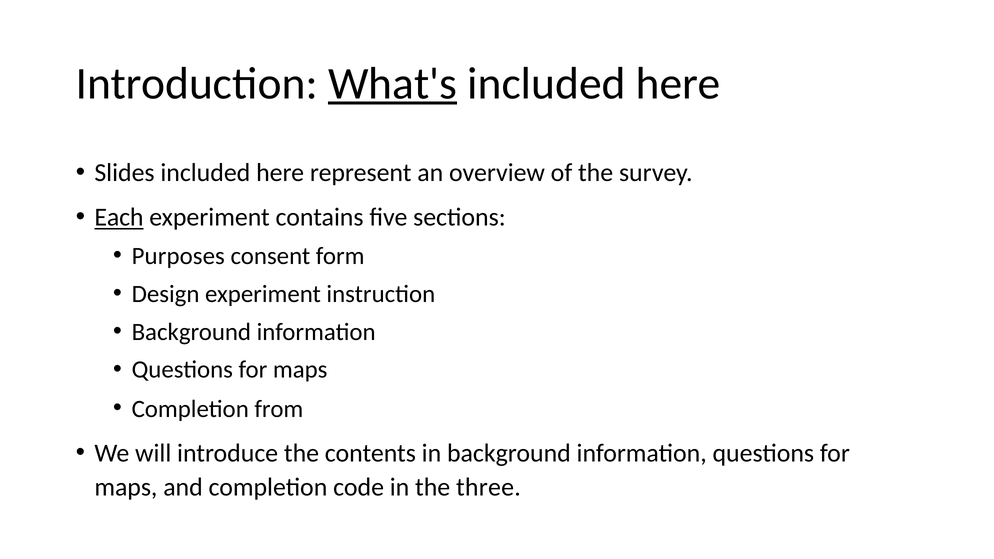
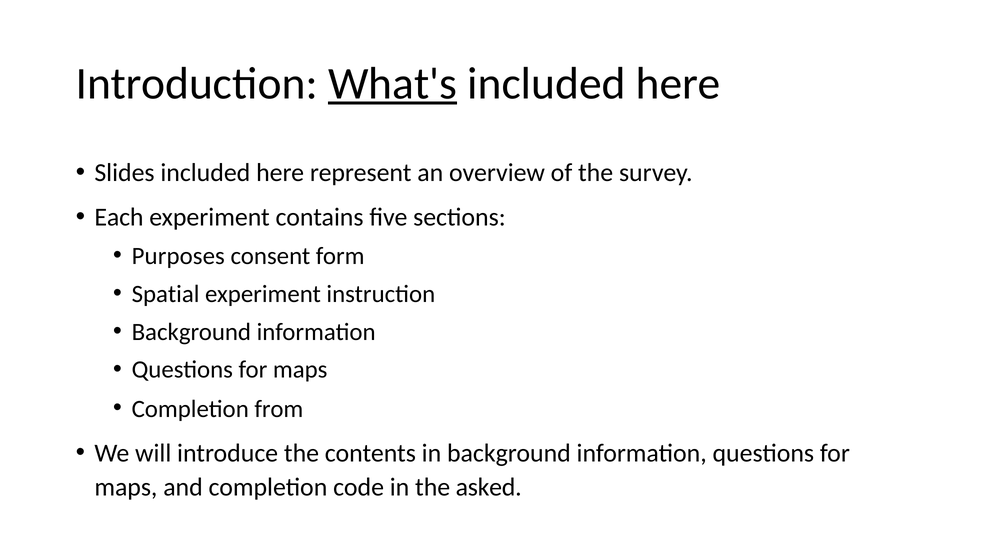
Each underline: present -> none
Design: Design -> Spatial
three: three -> asked
